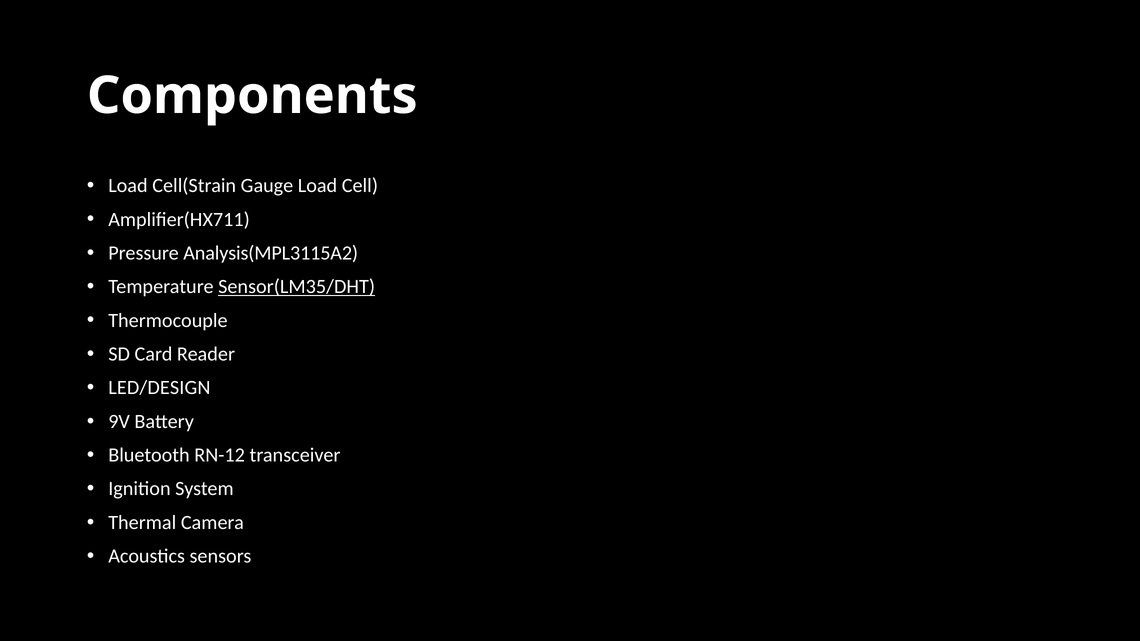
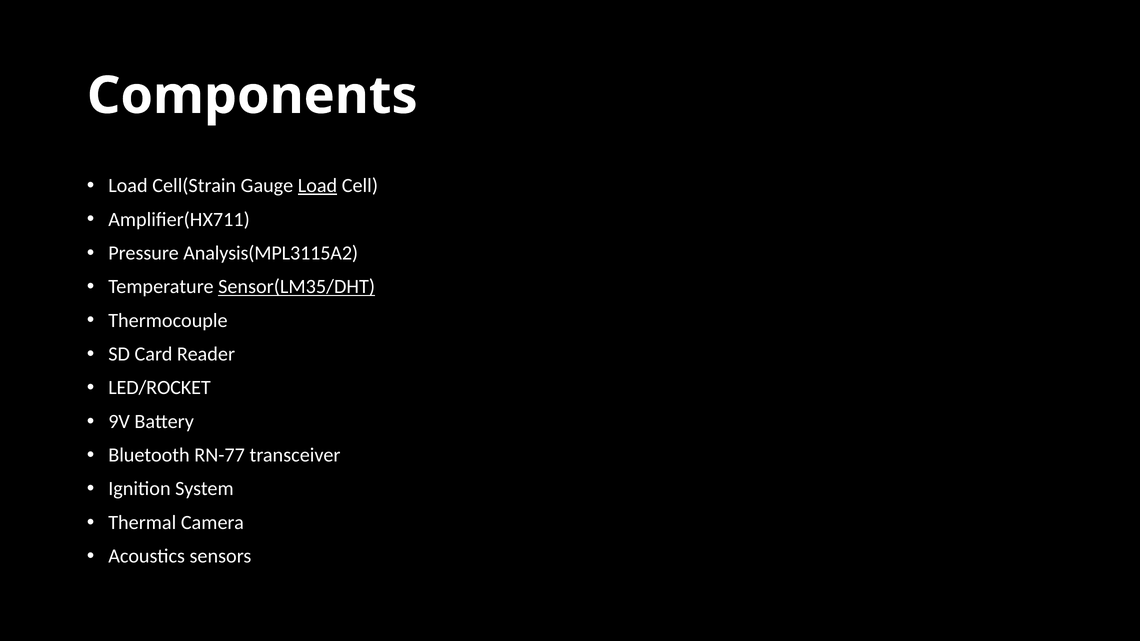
Load at (317, 186) underline: none -> present
LED/DESIGN: LED/DESIGN -> LED/ROCKET
RN-12: RN-12 -> RN-77
